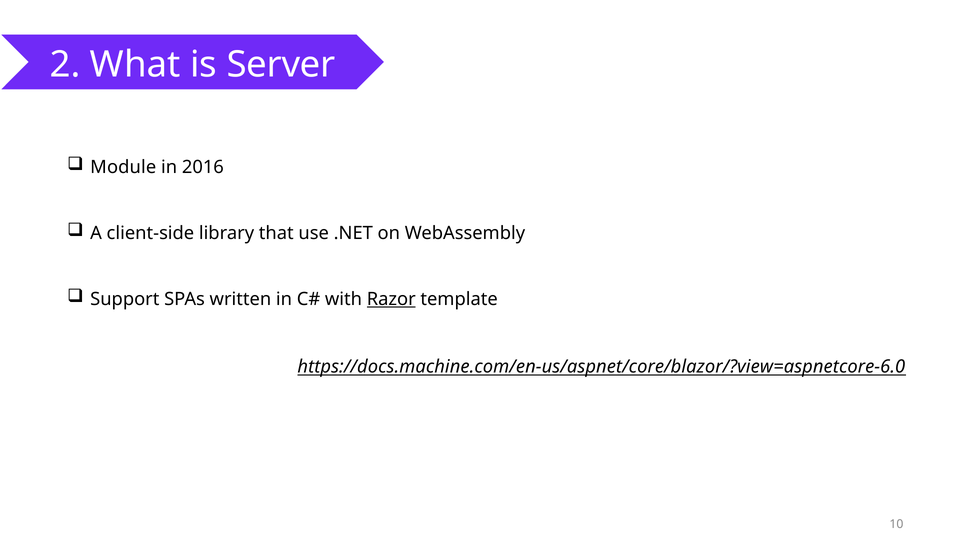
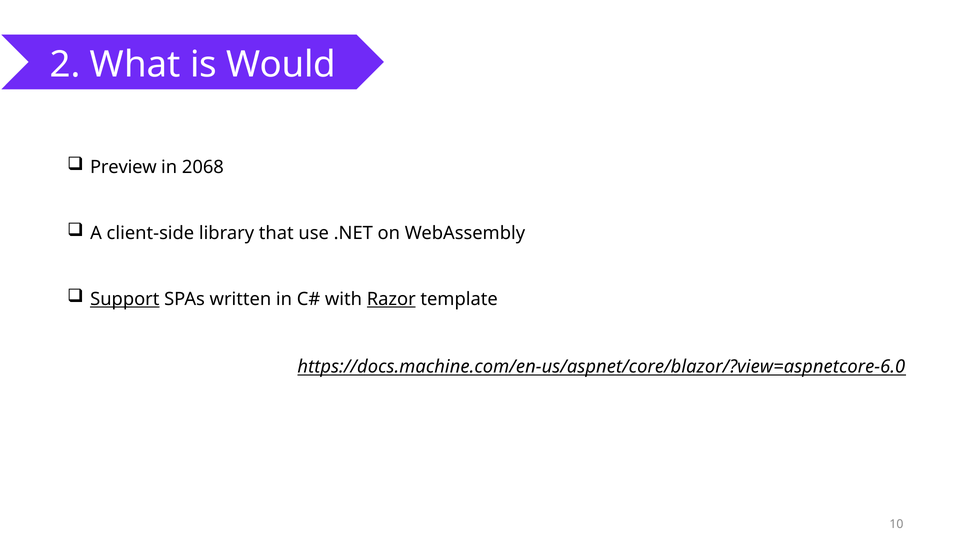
Server: Server -> Would
Module: Module -> Preview
2016: 2016 -> 2068
Support underline: none -> present
